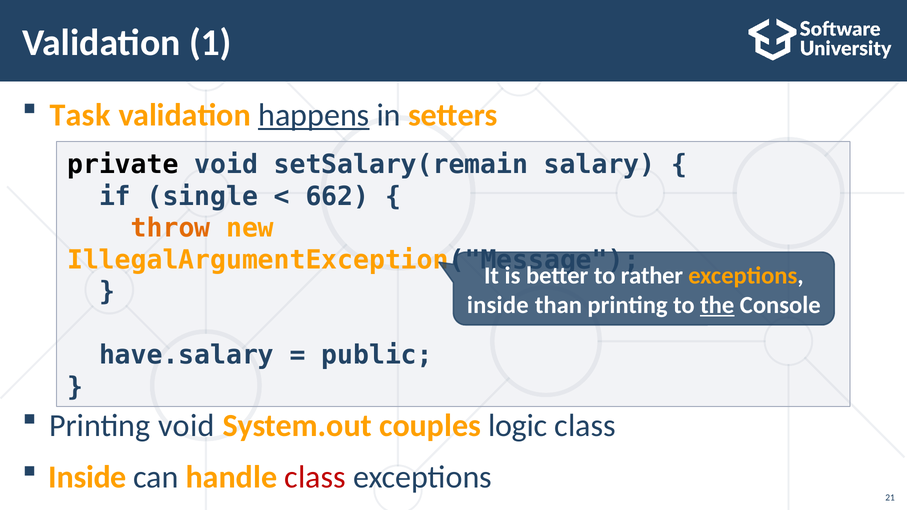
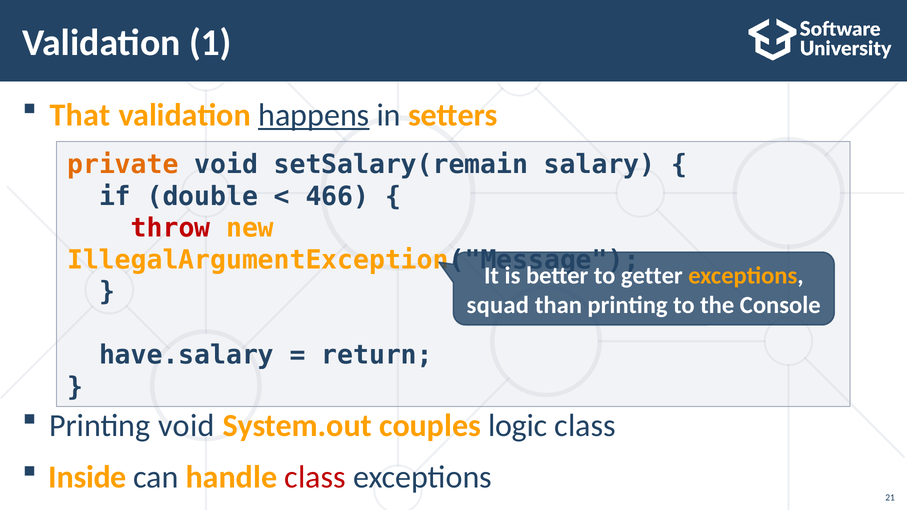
Task: Task -> That
private colour: black -> orange
single: single -> double
662: 662 -> 466
throw colour: orange -> red
rather: rather -> getter
inside at (498, 305): inside -> squad
the underline: present -> none
public: public -> return
